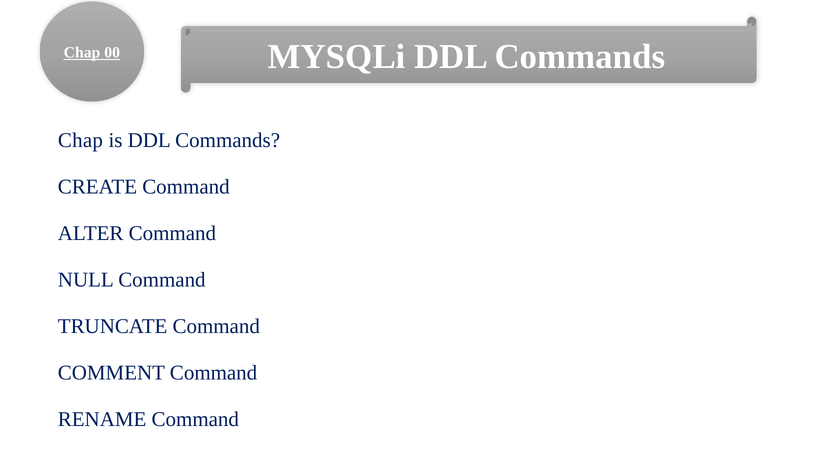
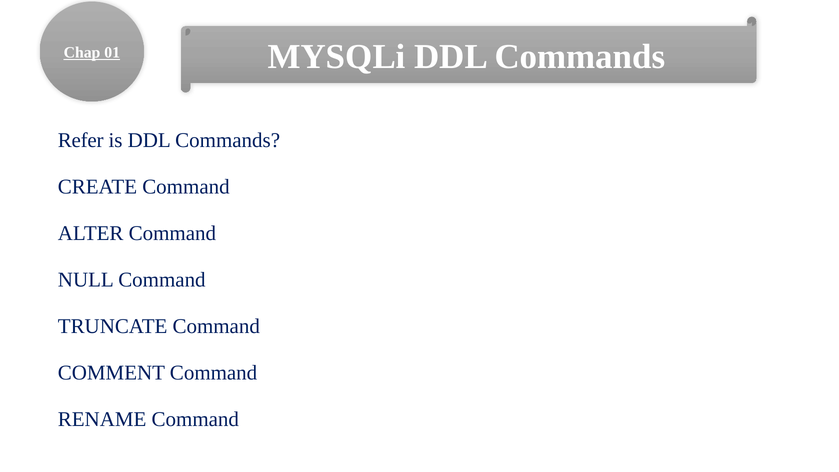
00: 00 -> 01
Chap at (80, 140): Chap -> Refer
